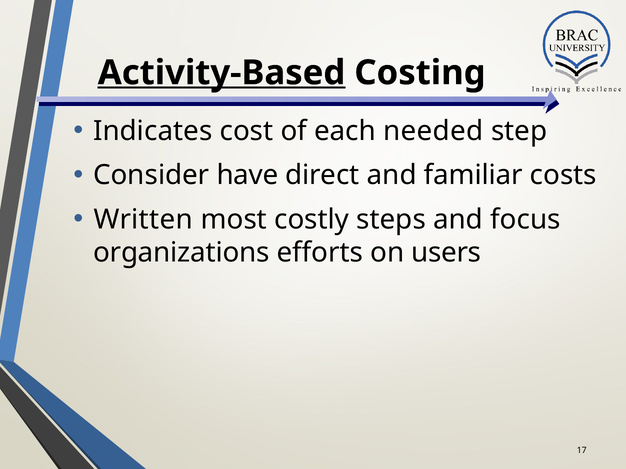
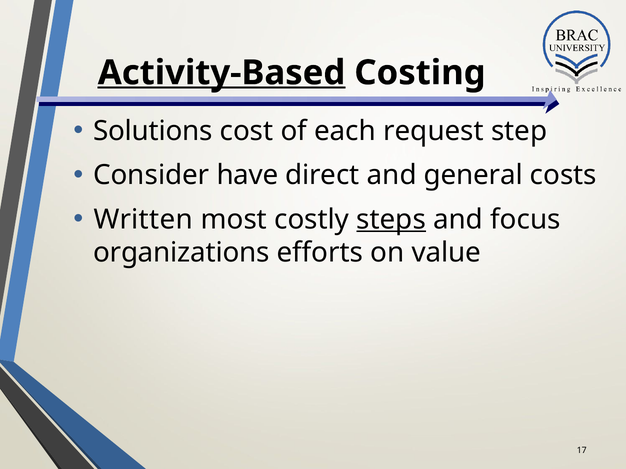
Indicates: Indicates -> Solutions
needed: needed -> request
familiar: familiar -> general
steps underline: none -> present
users: users -> value
